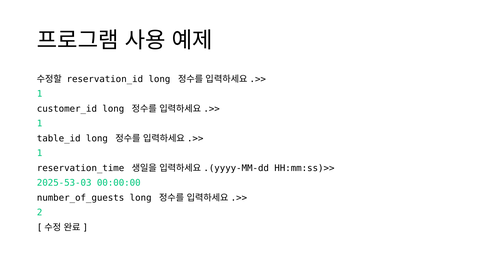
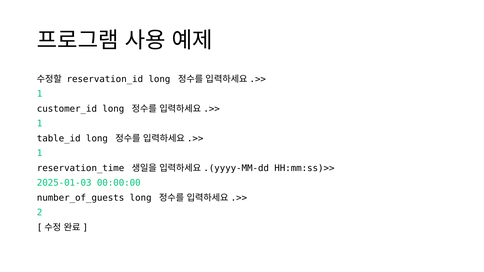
2025-53-03: 2025-53-03 -> 2025-01-03
